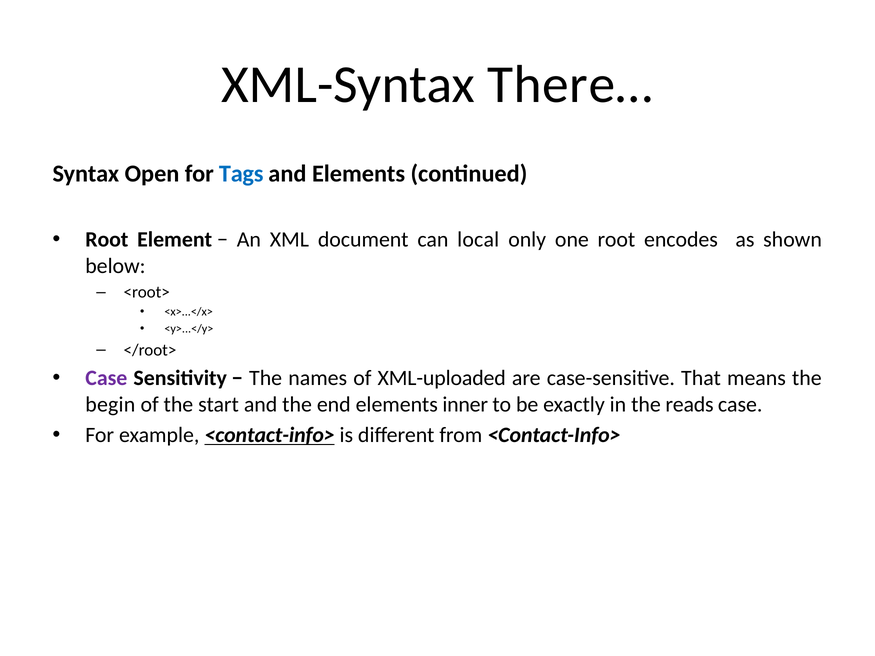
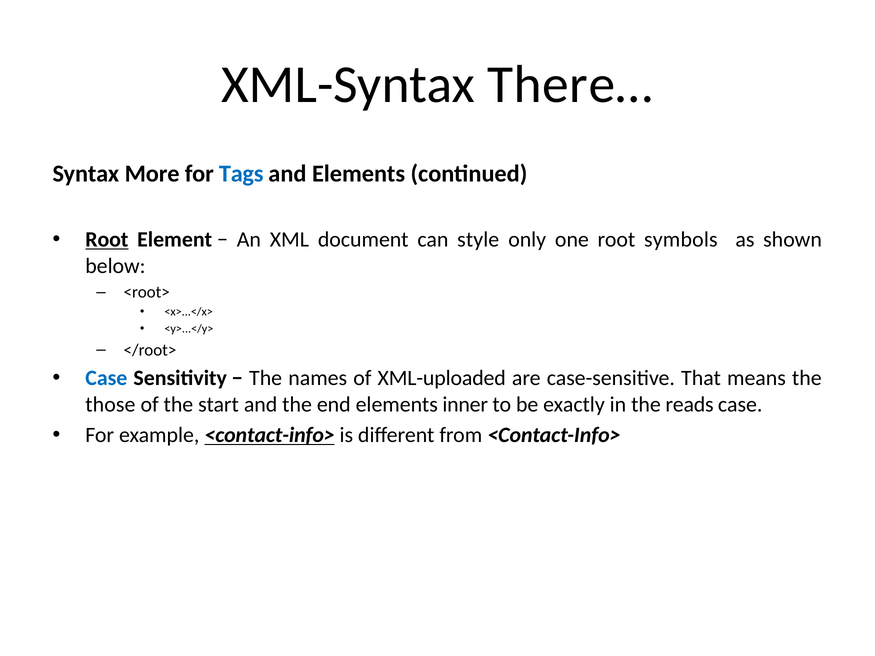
Open: Open -> More
Root at (107, 240) underline: none -> present
local: local -> style
encodes: encodes -> symbols
Case at (106, 378) colour: purple -> blue
begin: begin -> those
